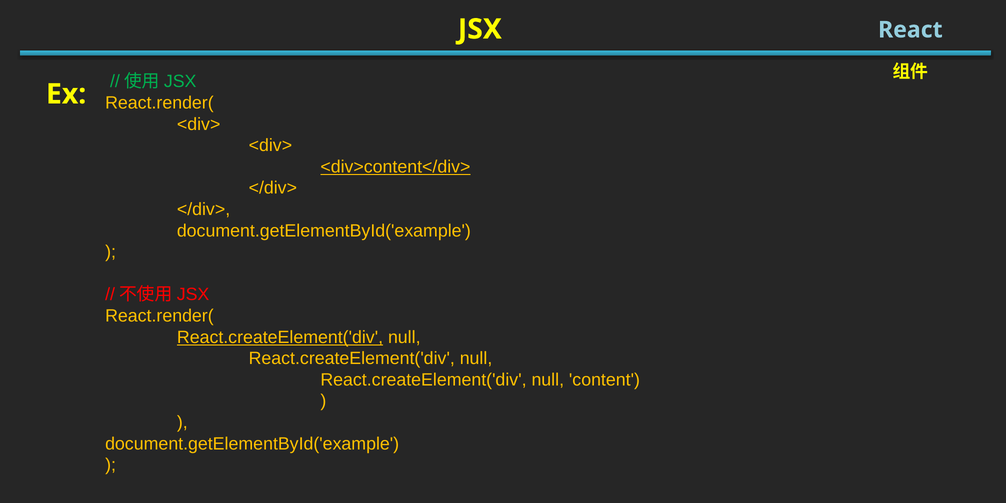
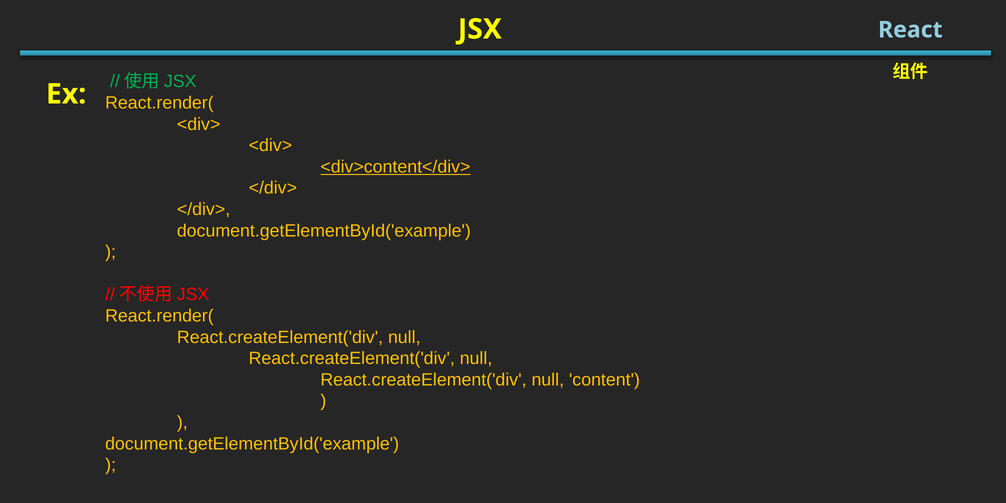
React.createElement('div at (280, 337) underline: present -> none
